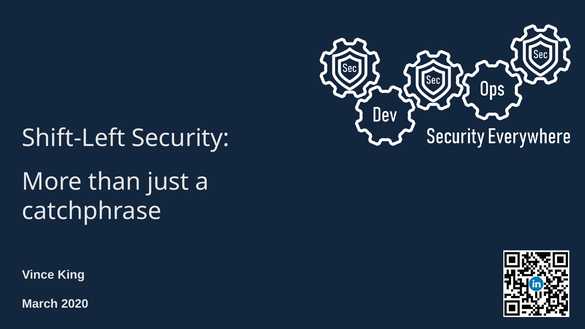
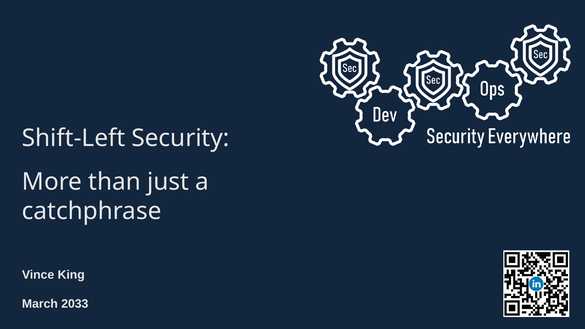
2020: 2020 -> 2033
